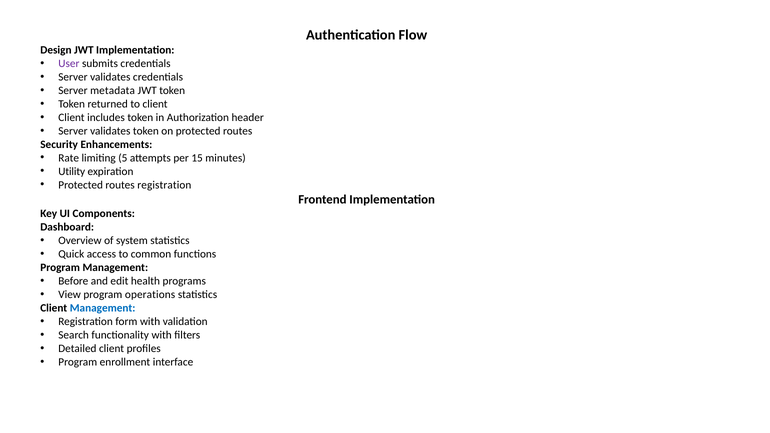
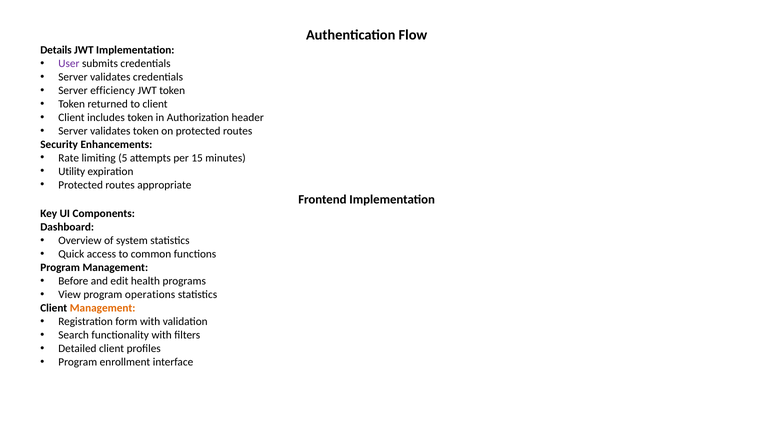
Design: Design -> Details
metadata: metadata -> efficiency
routes registration: registration -> appropriate
Management at (103, 308) colour: blue -> orange
